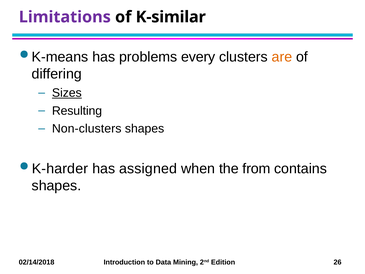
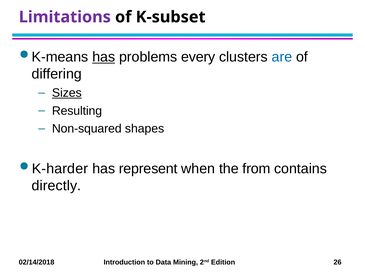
K-similar: K-similar -> K-subset
has at (104, 57) underline: none -> present
are colour: orange -> blue
Non-clusters: Non-clusters -> Non-squared
assigned: assigned -> represent
shapes at (56, 186): shapes -> directly
